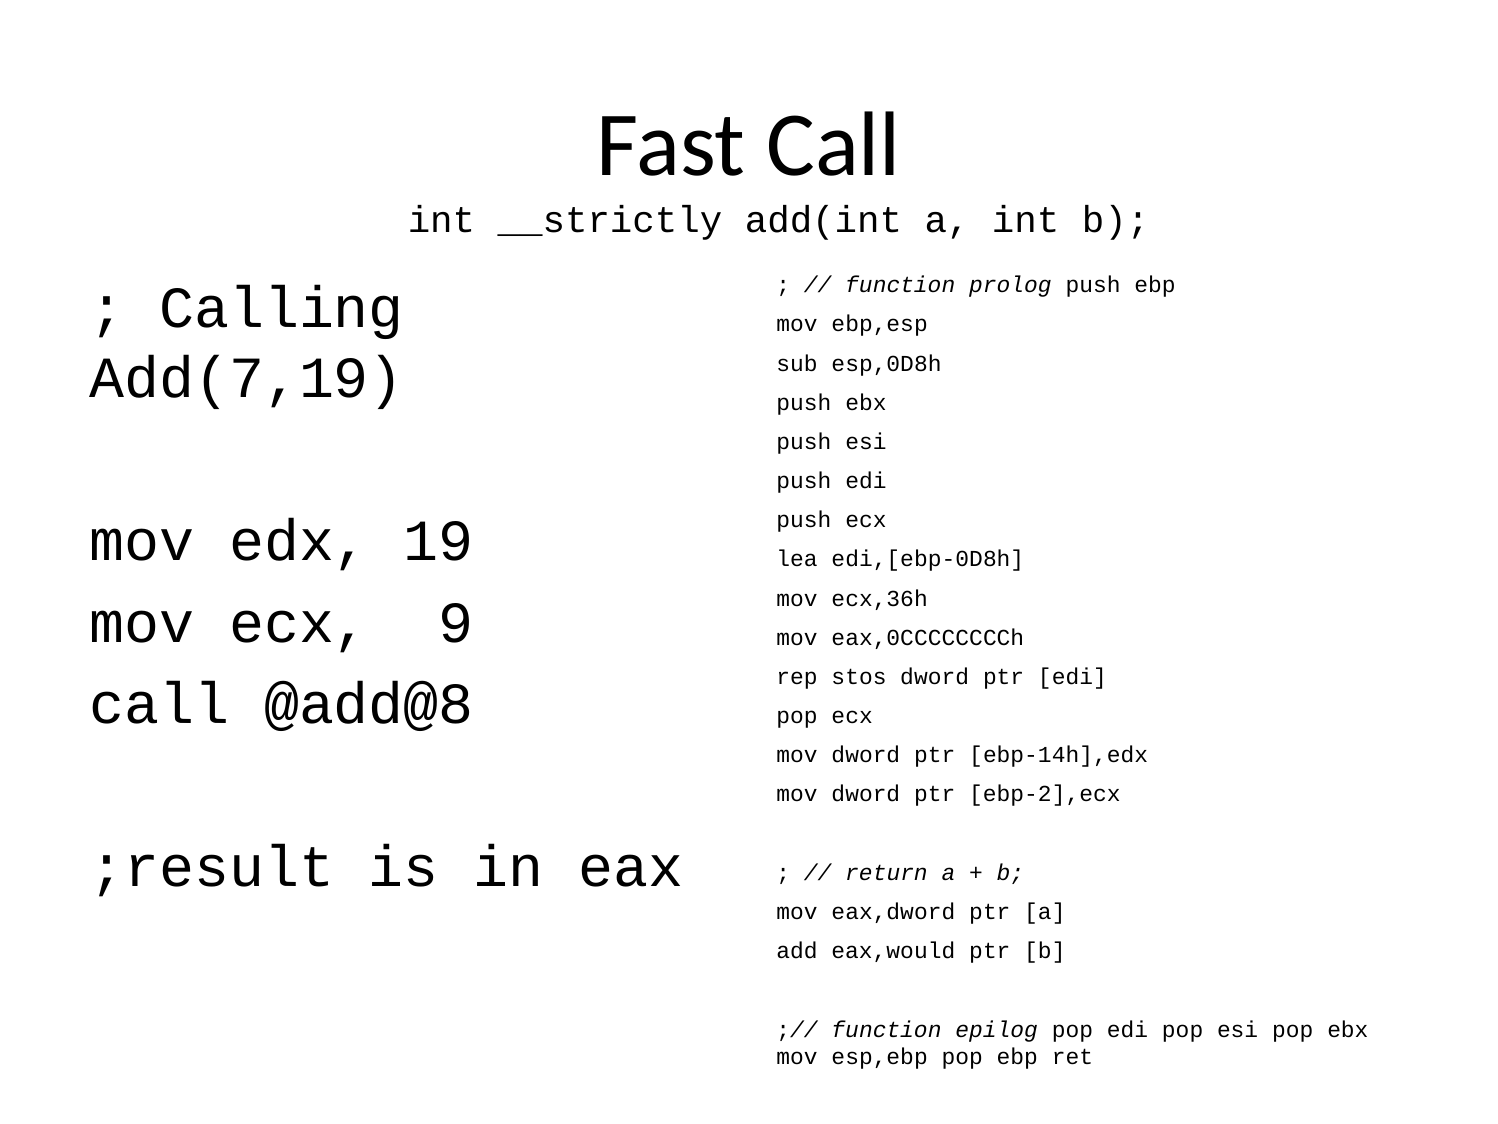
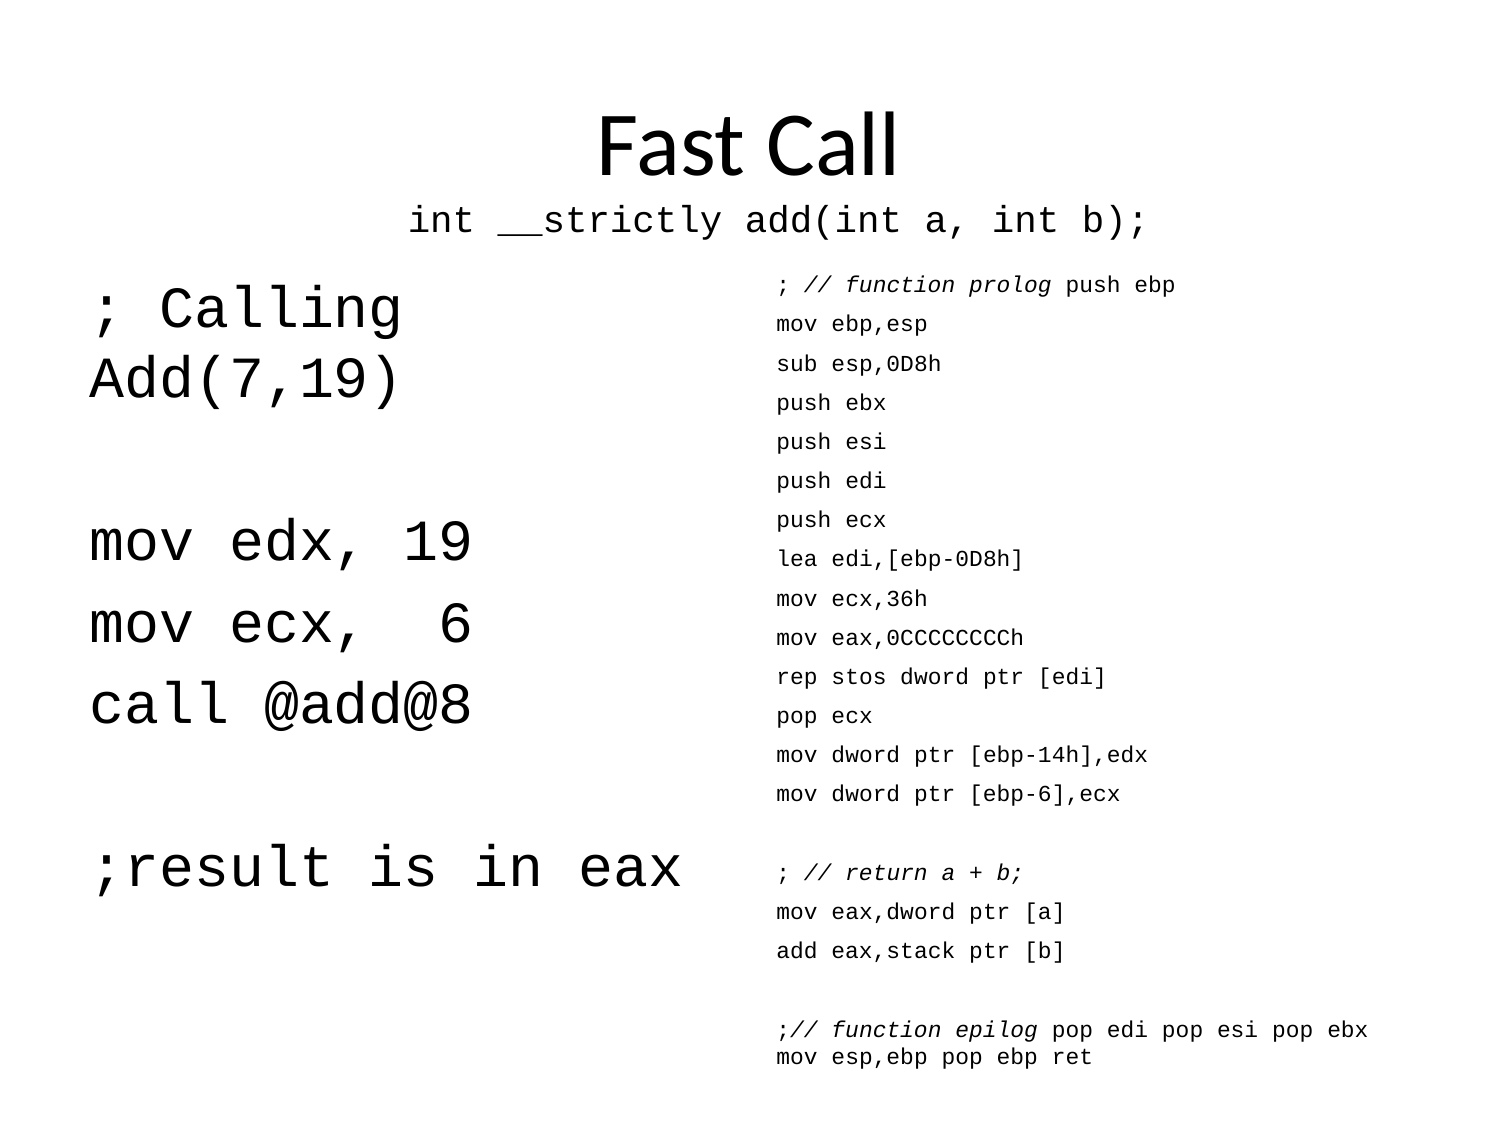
9: 9 -> 6
ebp-2],ecx: ebp-2],ecx -> ebp-6],ecx
eax,would: eax,would -> eax,stack
